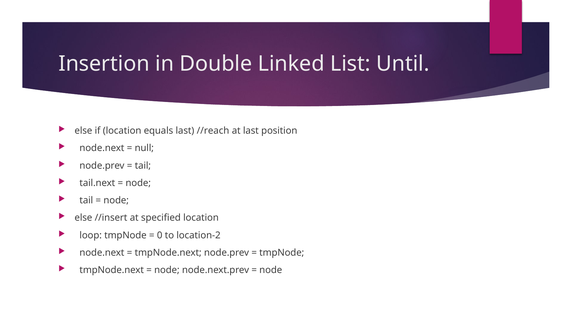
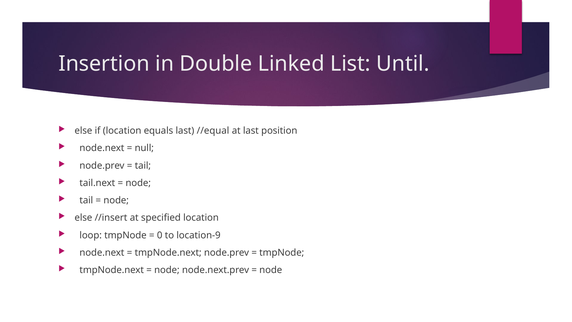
//reach: //reach -> //equal
location-2: location-2 -> location-9
